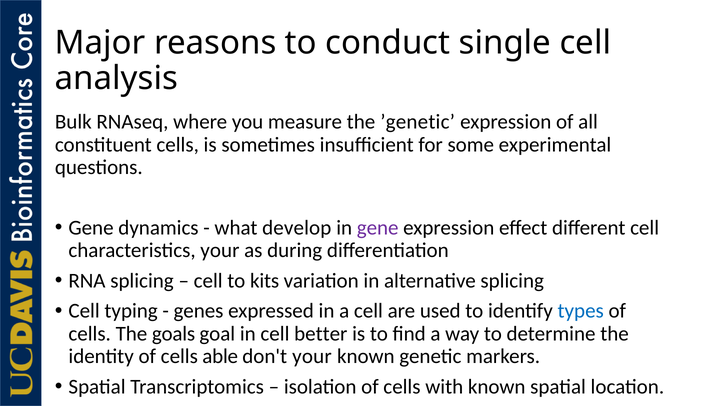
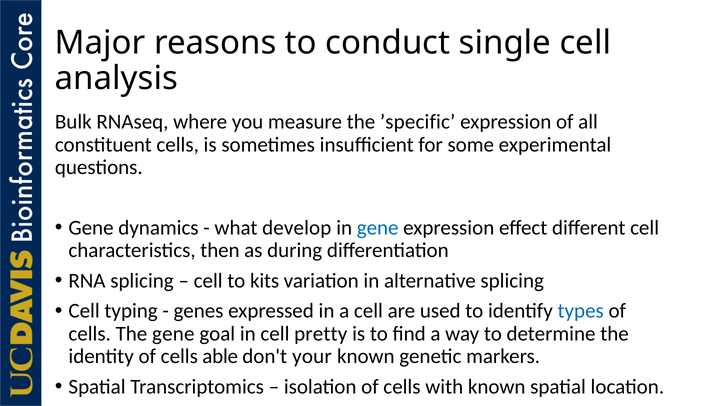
’genetic: ’genetic -> ’specific
gene at (378, 228) colour: purple -> blue
characteristics your: your -> then
The goals: goals -> gene
better: better -> pretty
